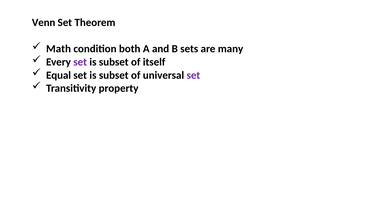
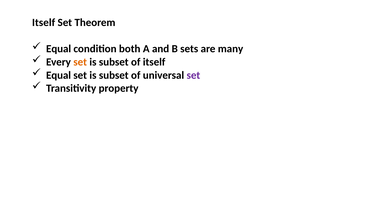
Venn at (44, 23): Venn -> Itself
Math at (59, 49): Math -> Equal
set at (80, 62) colour: purple -> orange
